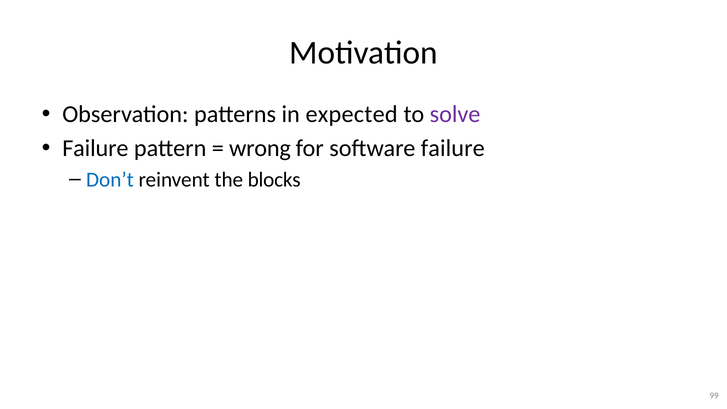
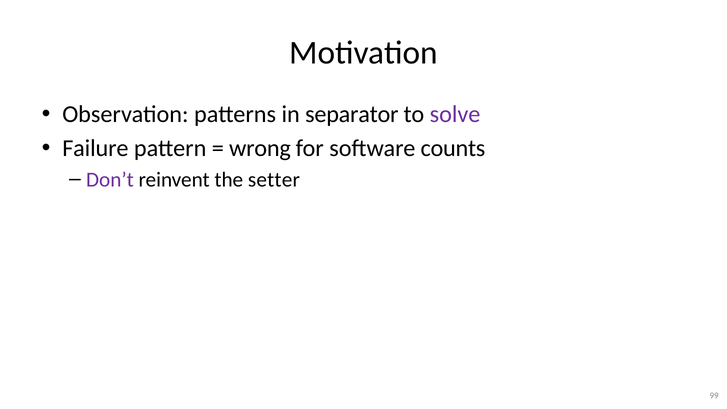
expected: expected -> separator
software failure: failure -> counts
Don’t colour: blue -> purple
blocks: blocks -> setter
